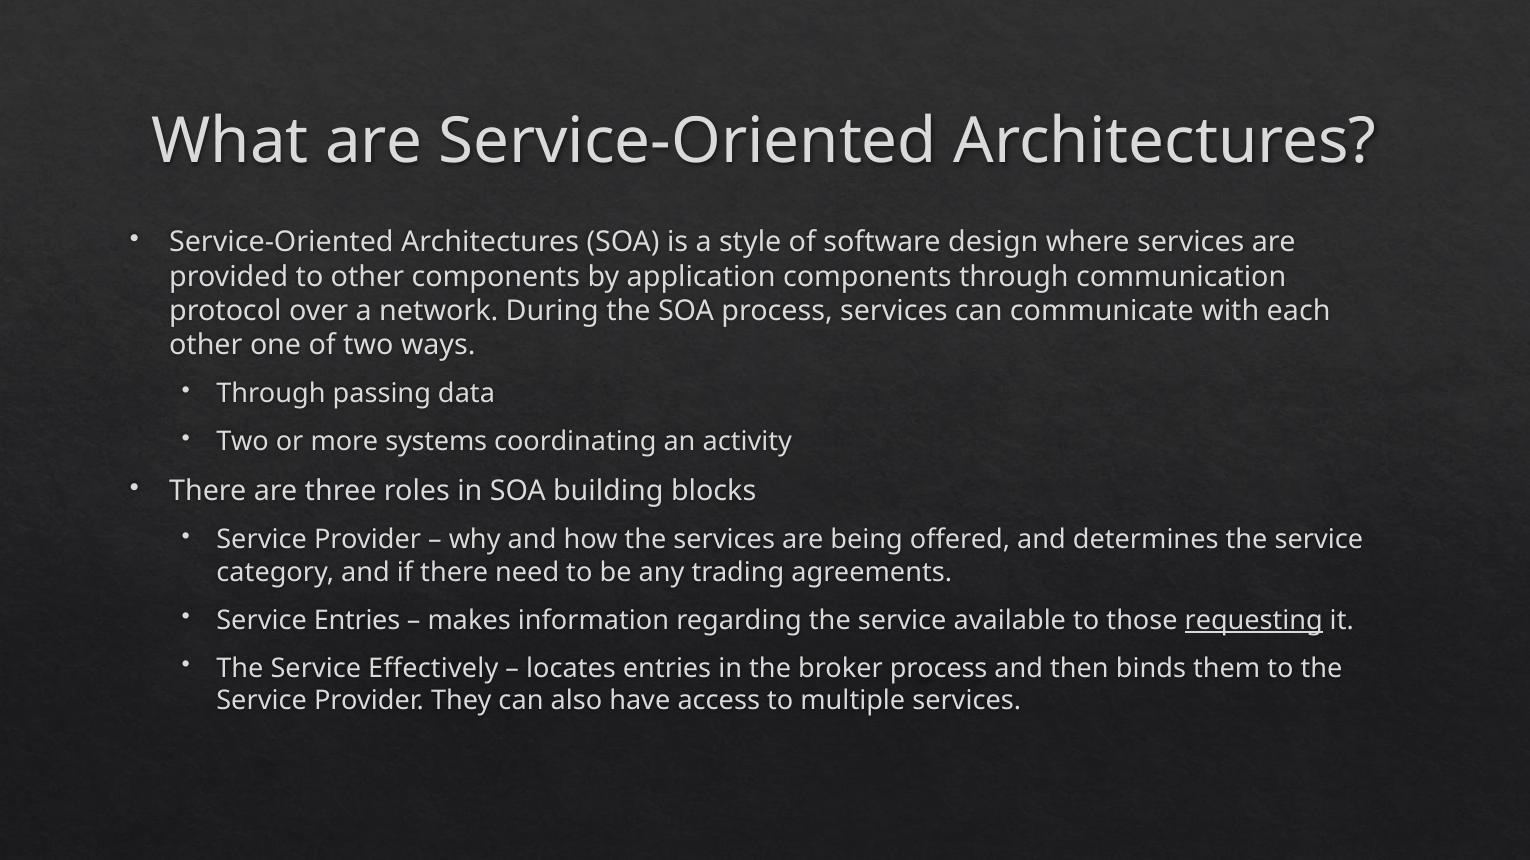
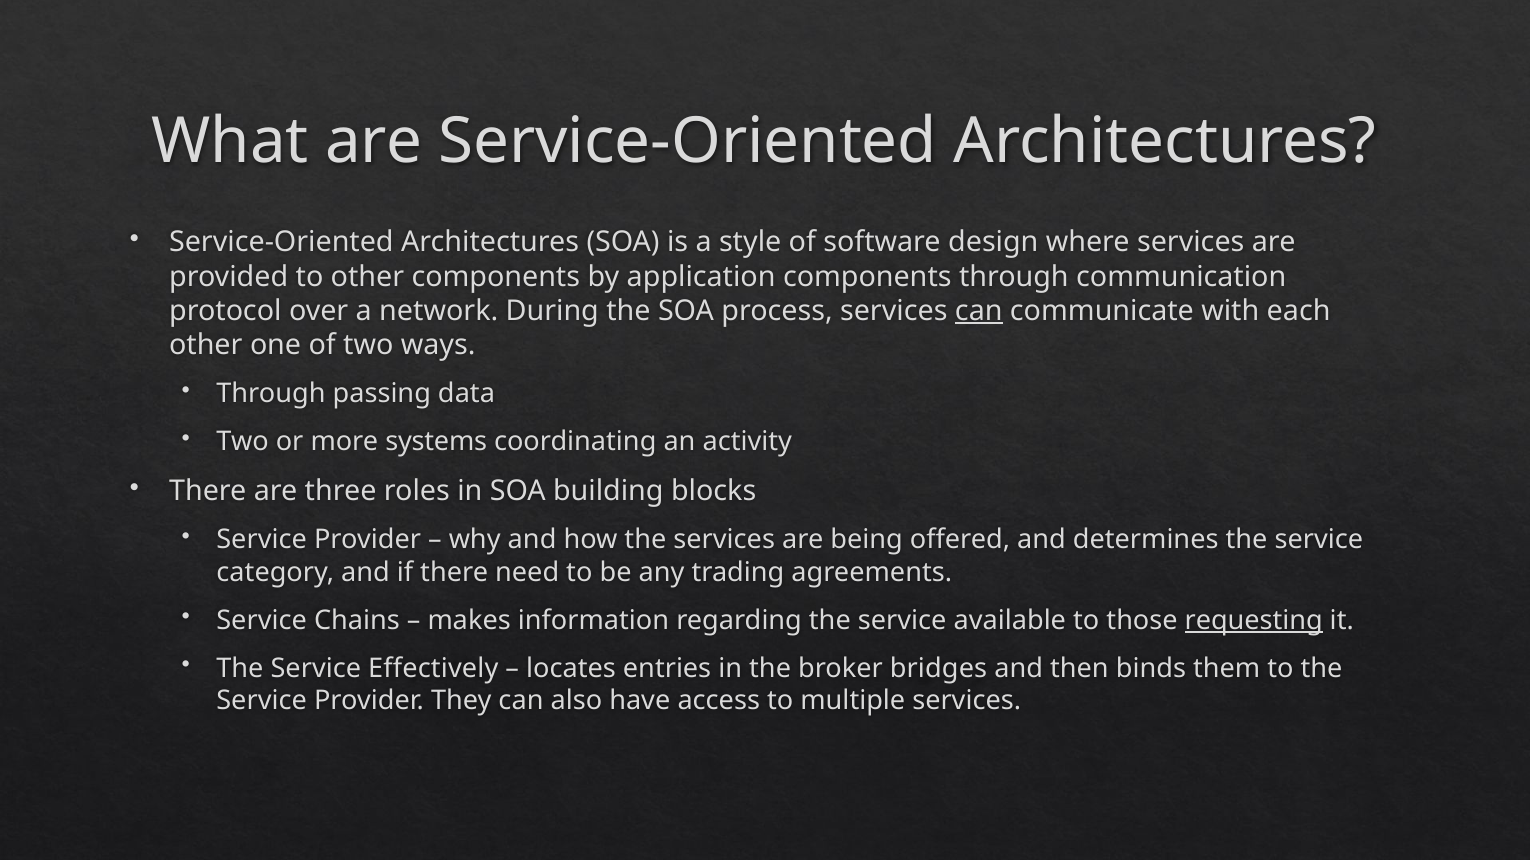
can at (979, 311) underline: none -> present
Service Entries: Entries -> Chains
broker process: process -> bridges
